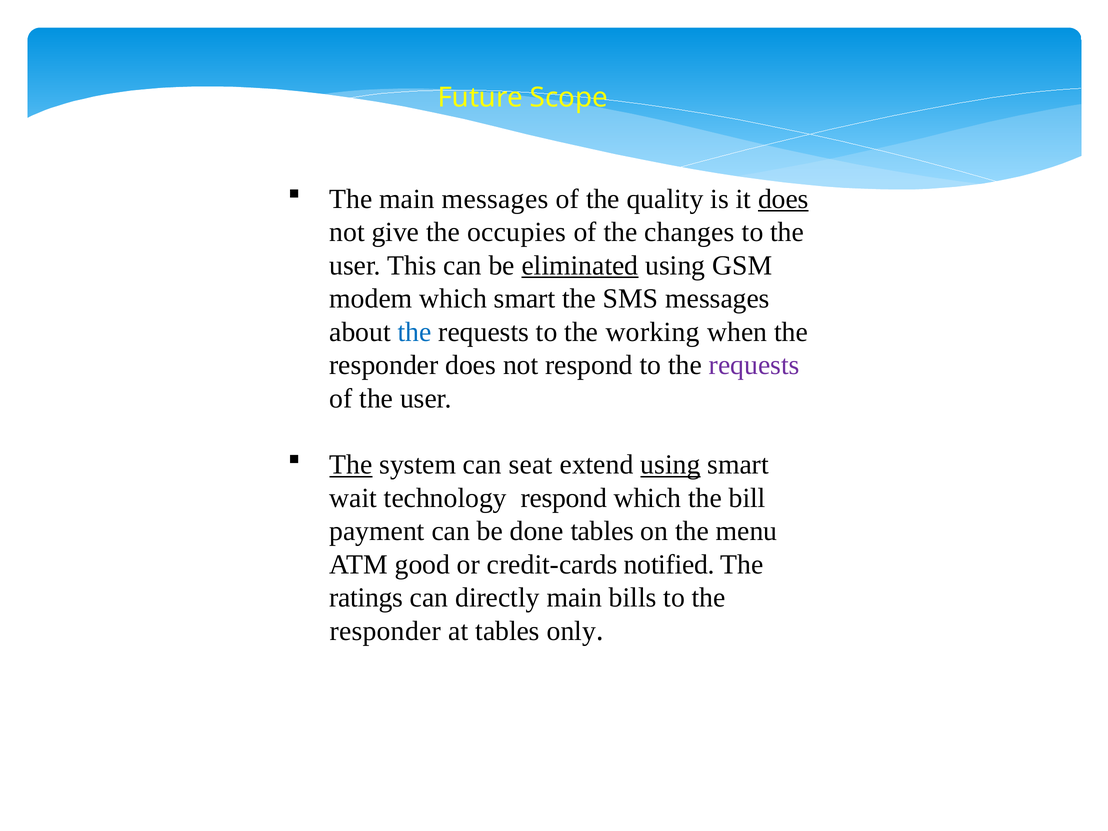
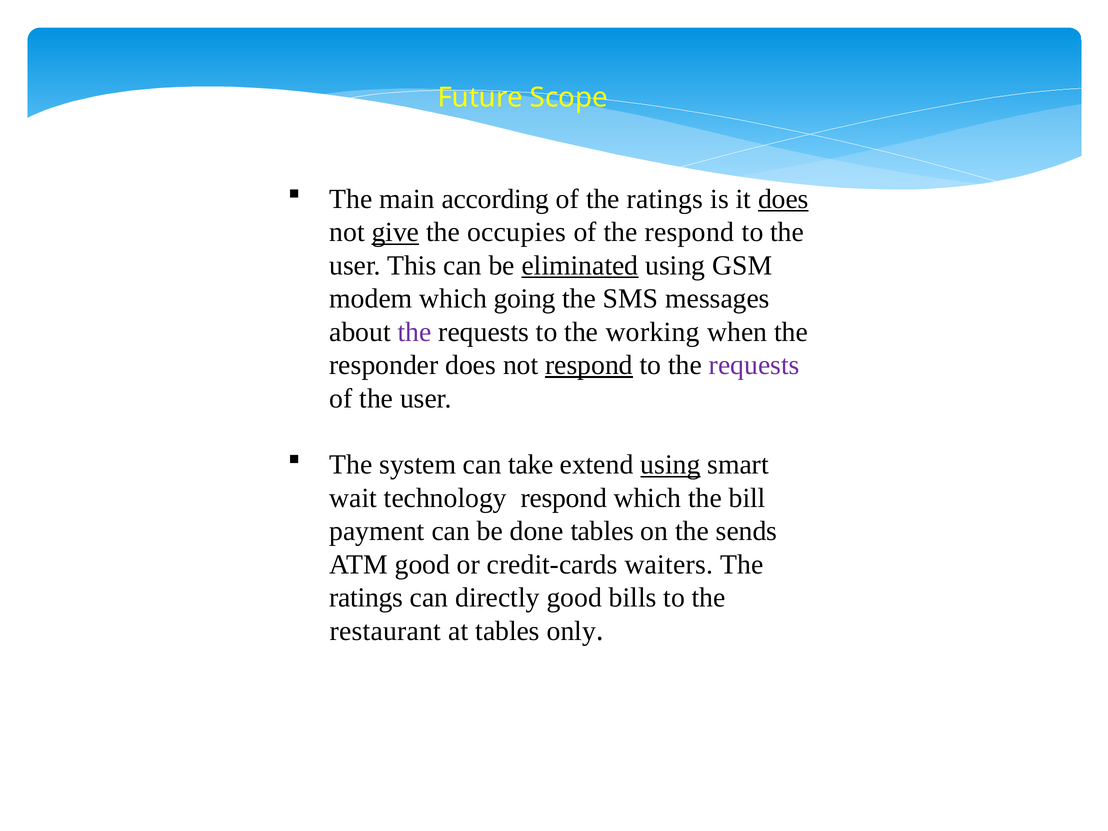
main messages: messages -> according
of the quality: quality -> ratings
give underline: none -> present
the changes: changes -> respond
which smart: smart -> going
the at (415, 332) colour: blue -> purple
respond at (589, 365) underline: none -> present
The at (351, 465) underline: present -> none
seat: seat -> take
menu: menu -> sends
notified: notified -> waiters
directly main: main -> good
responder at (385, 631): responder -> restaurant
